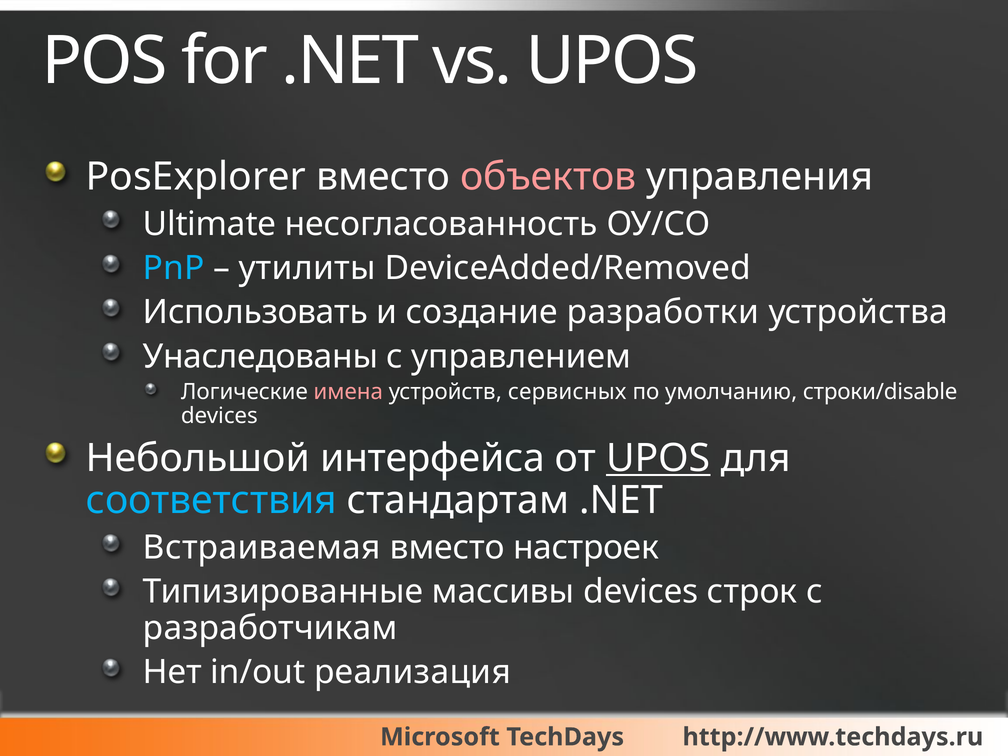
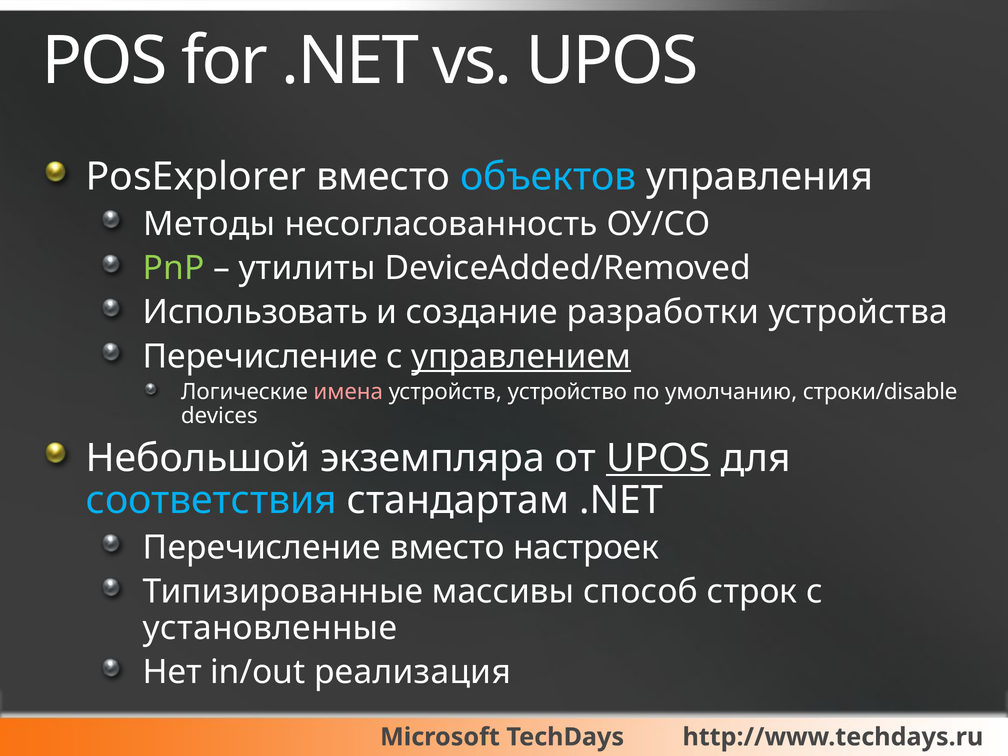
объектов colour: pink -> light blue
Ultimate: Ultimate -> Методы
PnP colour: light blue -> light green
Унаследованы at (260, 356): Унаследованы -> Перечисление
управлением underline: none -> present
сервисных: сервисных -> устройство
интерфейса: интерфейса -> экземпляра
Встраиваемая at (262, 548): Встраиваемая -> Перечисление
массивы devices: devices -> способ
разработчикам: разработчикам -> установленные
